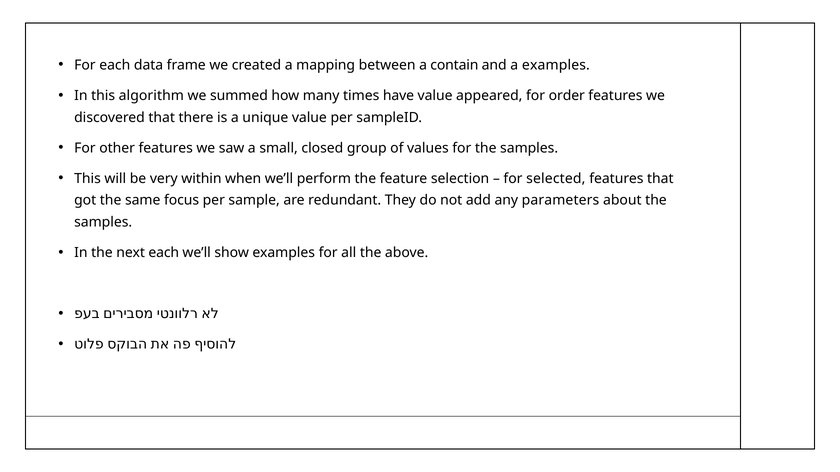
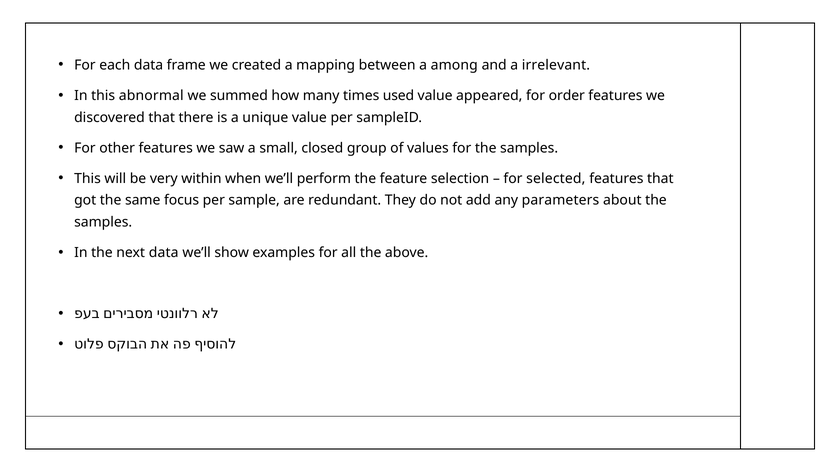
contain: contain -> among
a examples: examples -> irrelevant
algorithm: algorithm -> abnormal
have: have -> used
next each: each -> data
